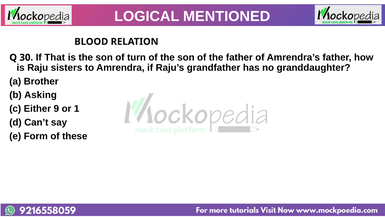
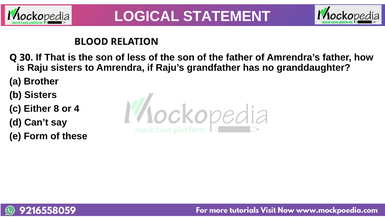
MENTIONED: MENTIONED -> STATEMENT
turn: turn -> less
b Asking: Asking -> Sisters
9: 9 -> 8
1: 1 -> 4
